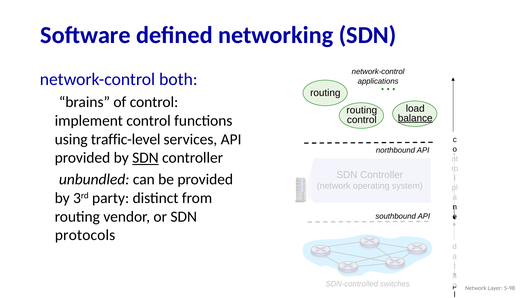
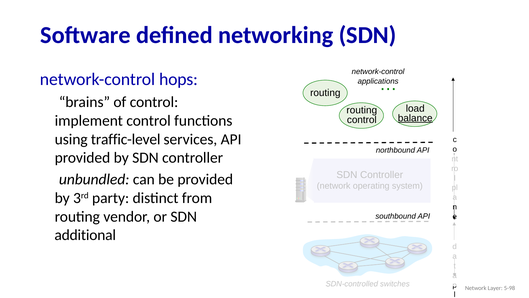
both: both -> hops
SDN at (145, 158) underline: present -> none
protocols: protocols -> additional
